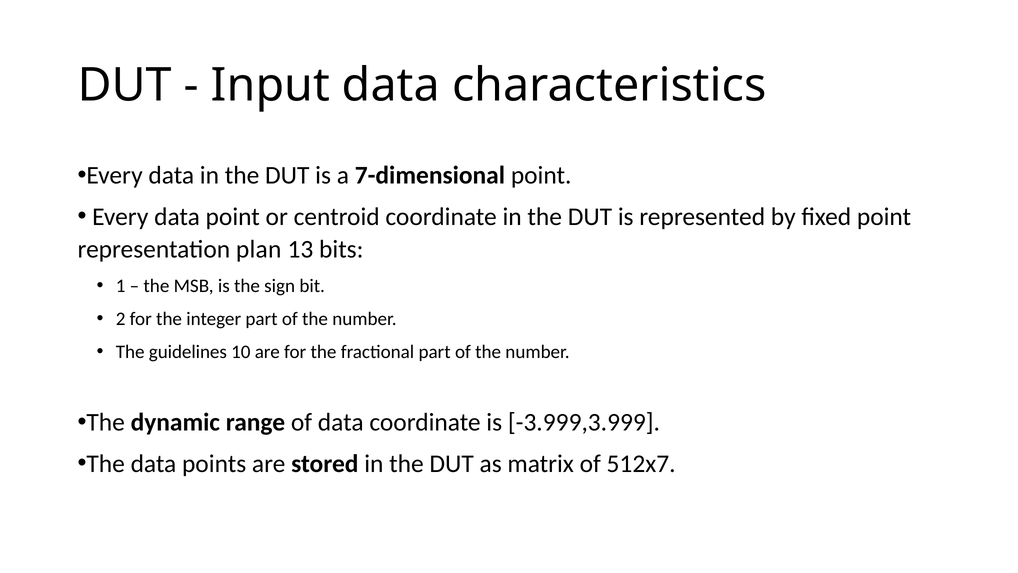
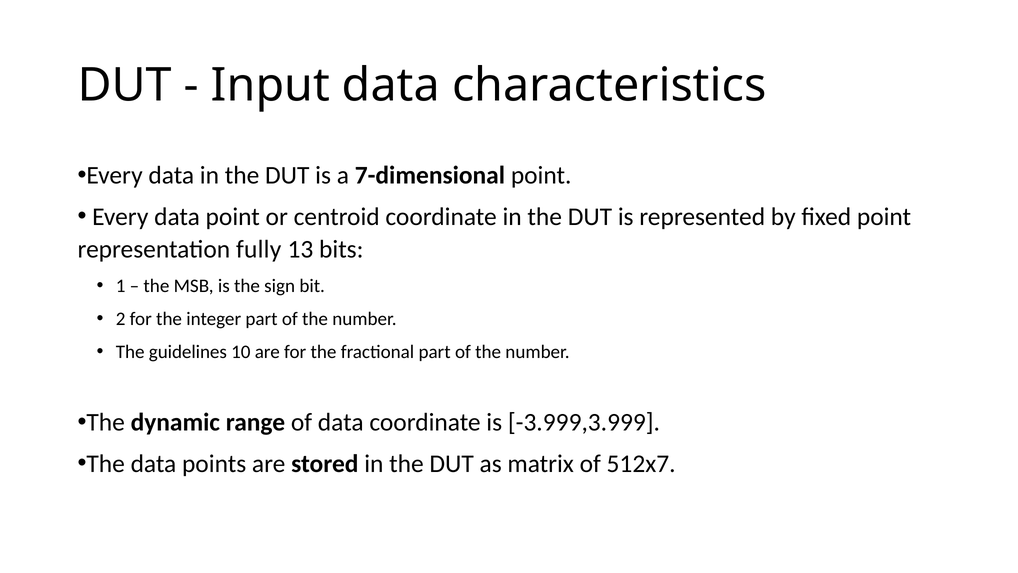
plan: plan -> fully
